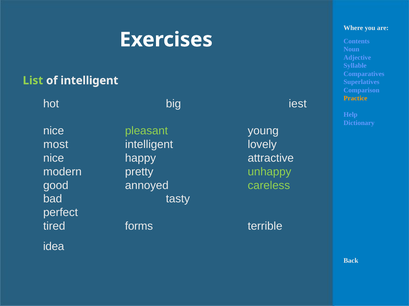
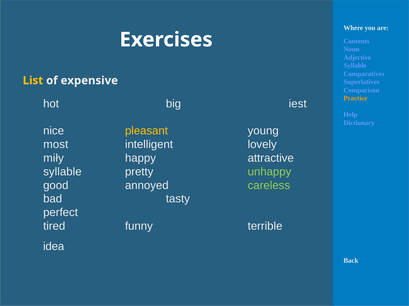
List colour: light green -> yellow
of intelligent: intelligent -> expensive
pleasant colour: light green -> yellow
nice at (54, 158): nice -> miły
modern at (62, 172): modern -> syllable
forms: forms -> funny
